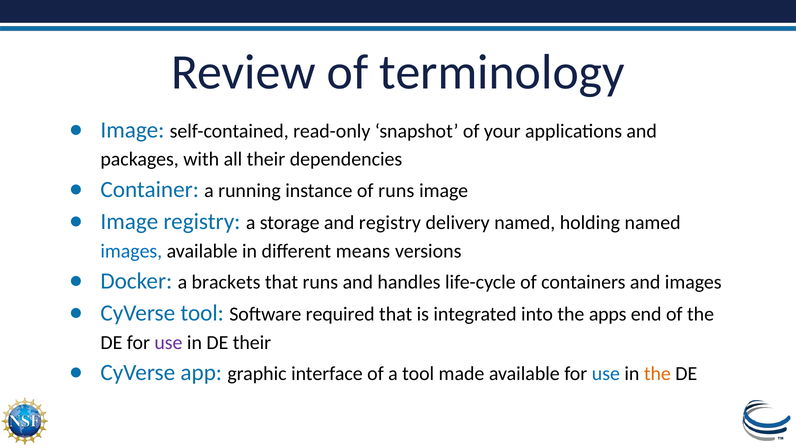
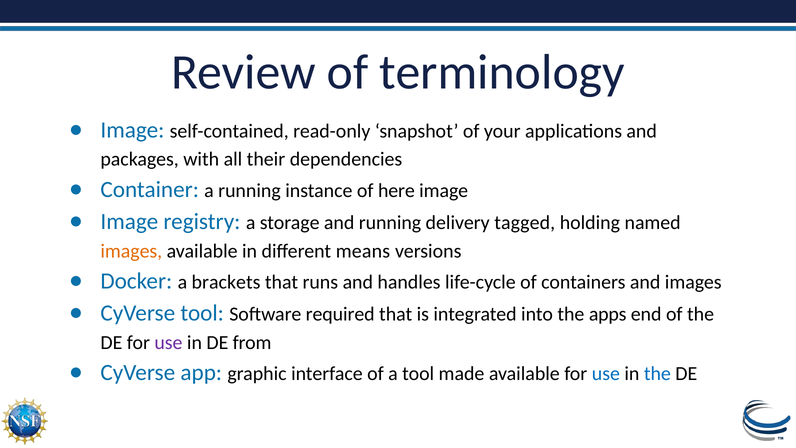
of runs: runs -> here
and registry: registry -> running
delivery named: named -> tagged
images at (131, 251) colour: blue -> orange
DE their: their -> from
the at (657, 374) colour: orange -> blue
